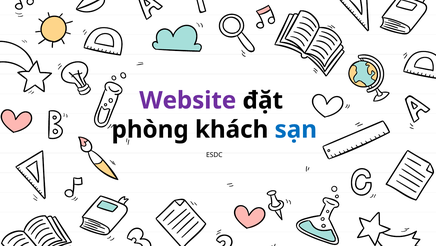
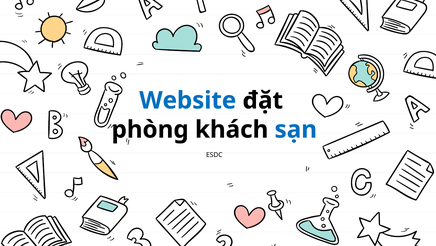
Website colour: purple -> blue
